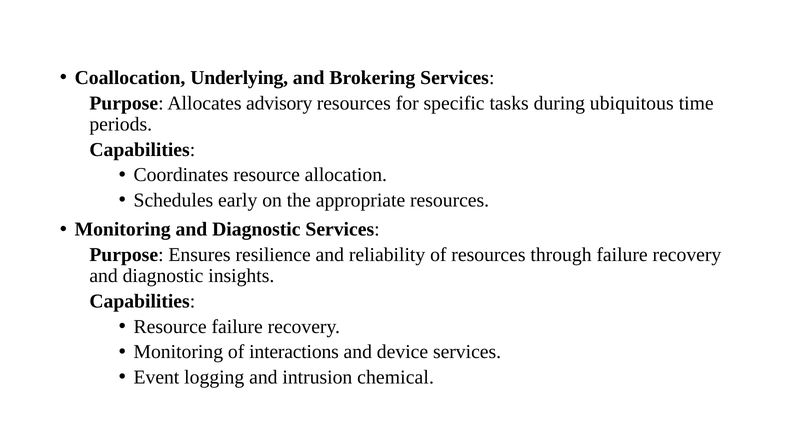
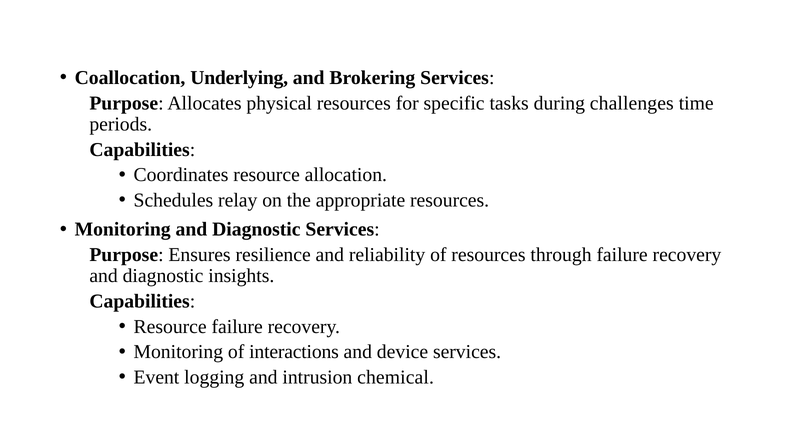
advisory: advisory -> physical
ubiquitous: ubiquitous -> challenges
early: early -> relay
